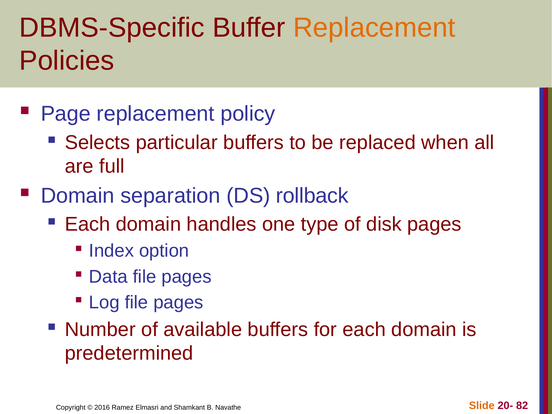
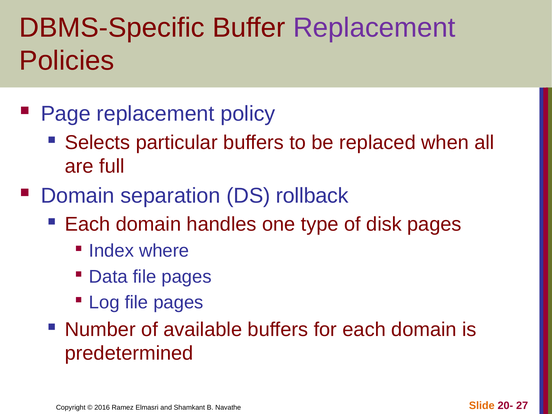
Replacement at (374, 28) colour: orange -> purple
option: option -> where
82: 82 -> 27
